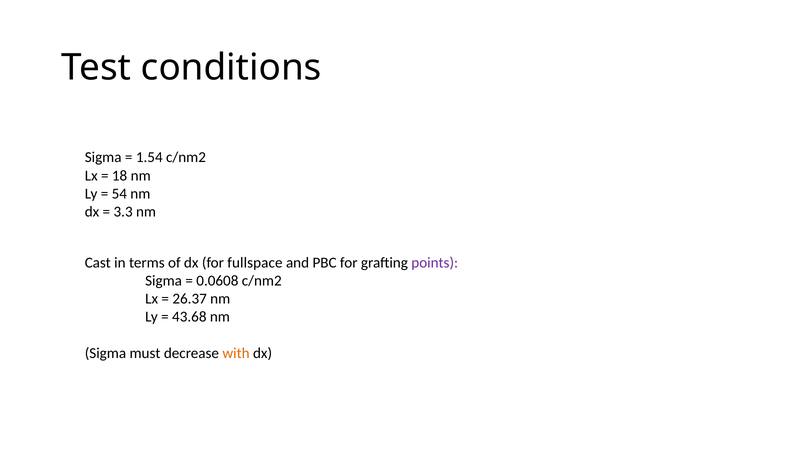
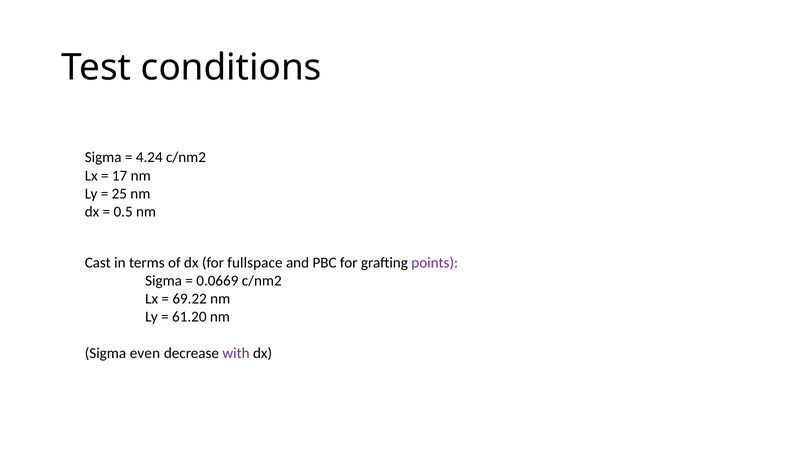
1.54: 1.54 -> 4.24
18: 18 -> 17
54: 54 -> 25
3.3: 3.3 -> 0.5
0.0608: 0.0608 -> 0.0669
26.37: 26.37 -> 69.22
43.68: 43.68 -> 61.20
must: must -> even
with colour: orange -> purple
